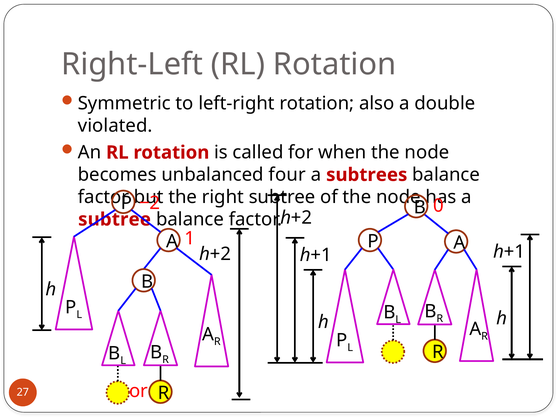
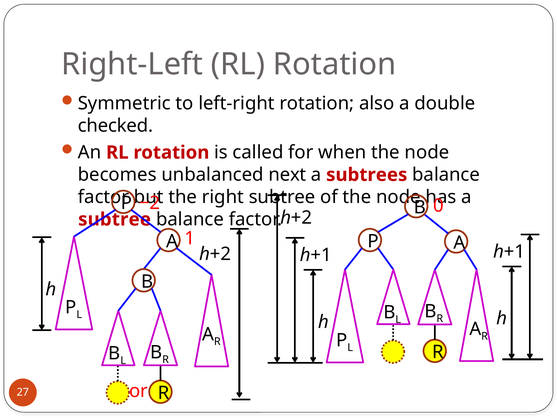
violated: violated -> checked
four: four -> next
